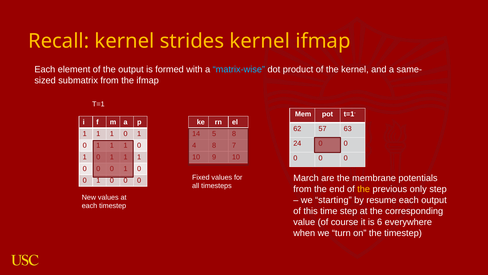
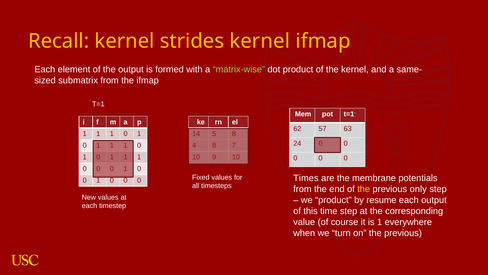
matrix-wise colour: light blue -> light green
March: March -> Times
we starting: starting -> product
is 6: 6 -> 1
on the timestep: timestep -> previous
